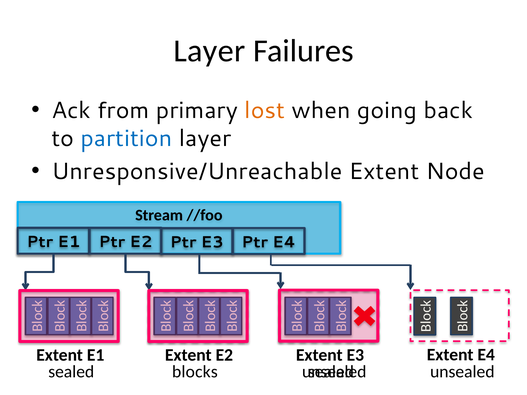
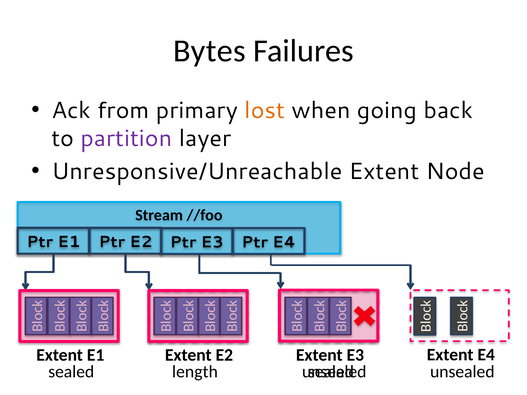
Layer at (209, 51): Layer -> Bytes
partition colour: blue -> purple
blocks: blocks -> length
